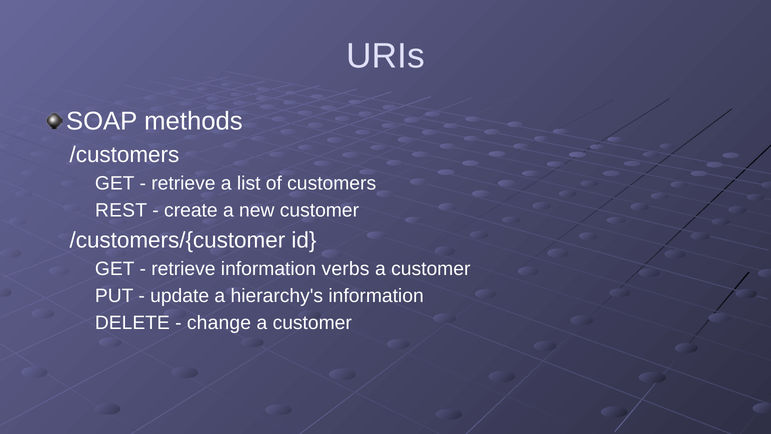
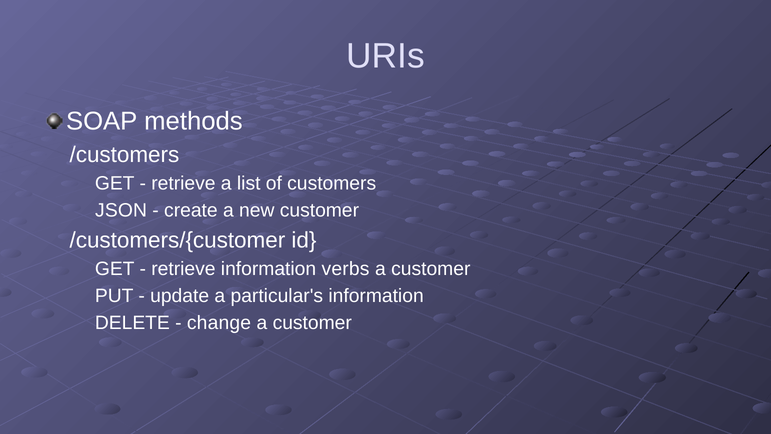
REST: REST -> JSON
hierarchy's: hierarchy's -> particular's
